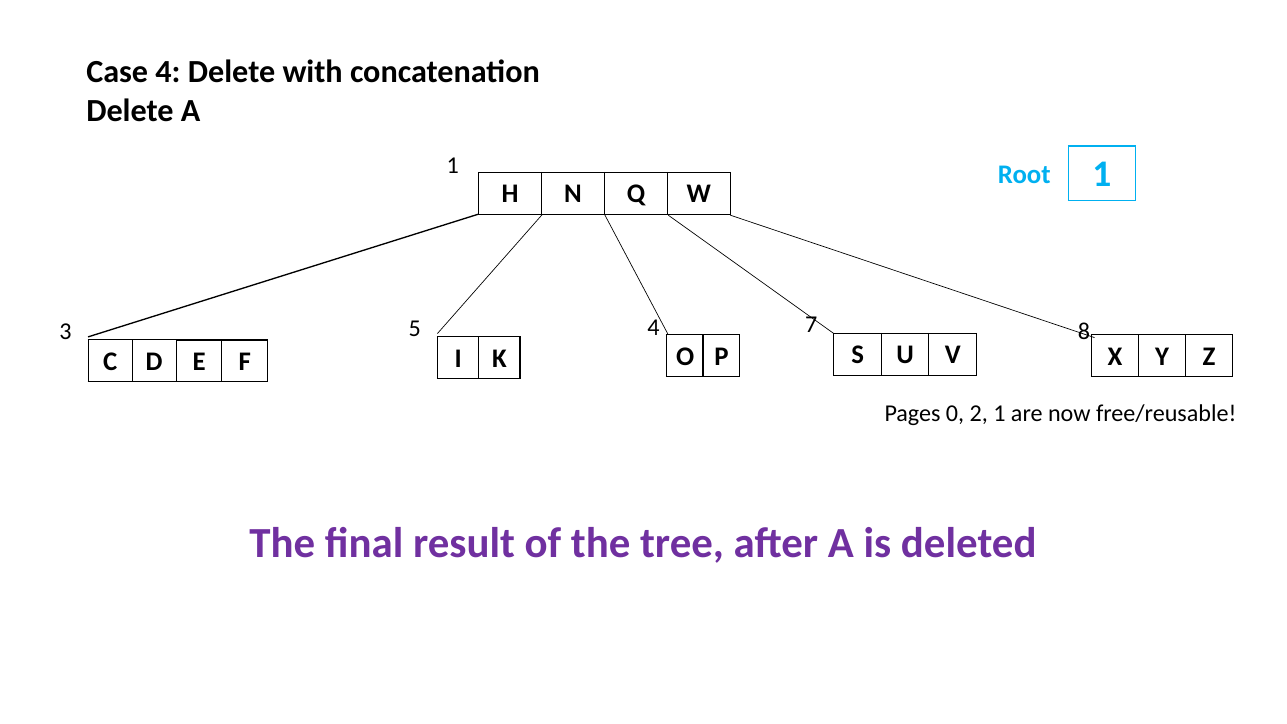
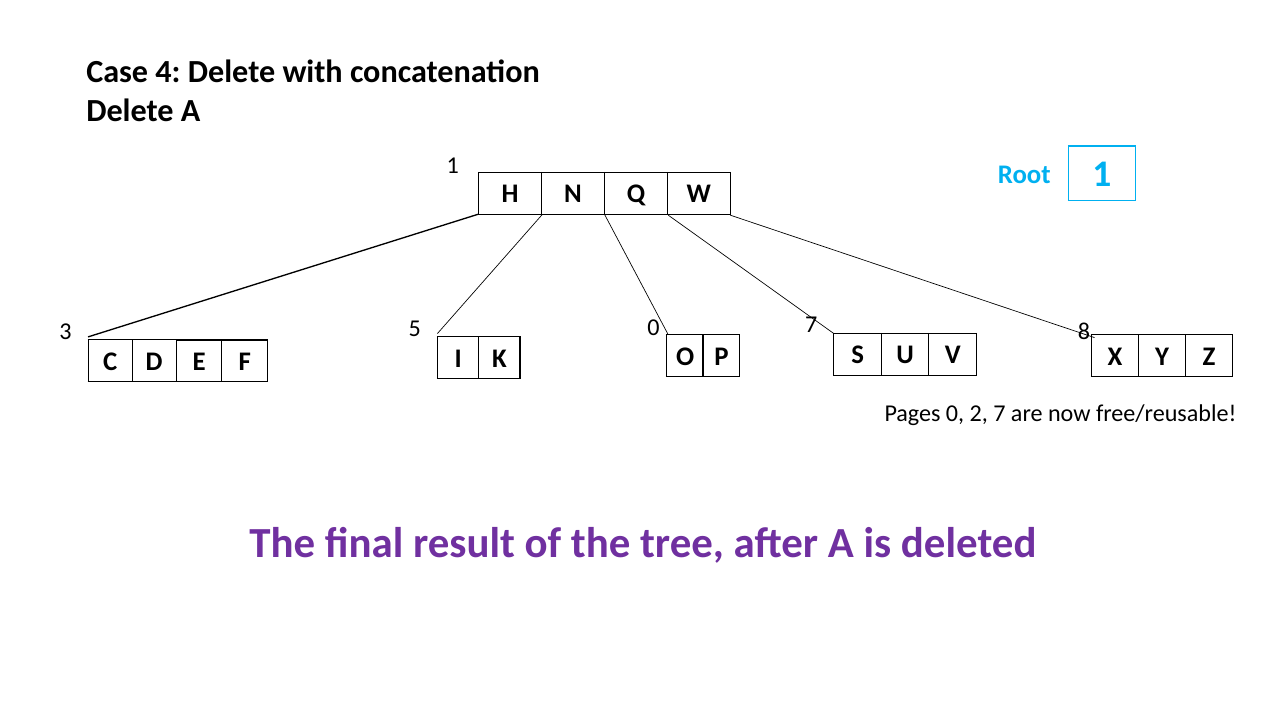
5 4: 4 -> 0
2 1: 1 -> 7
